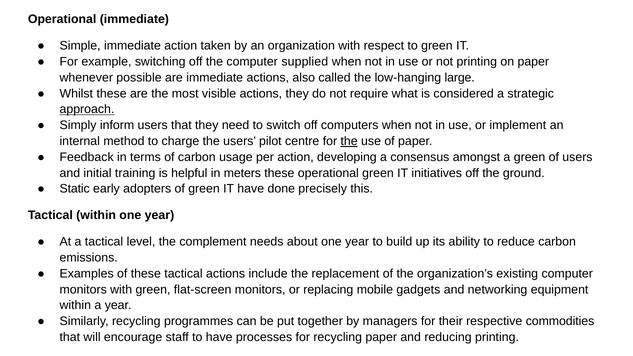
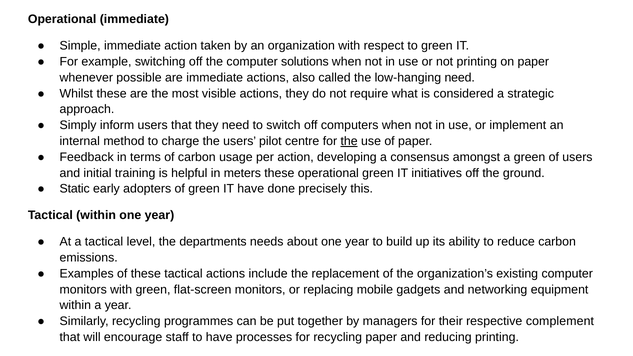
supplied: supplied -> solutions
low-hanging large: large -> need
approach underline: present -> none
complement: complement -> departments
commodities: commodities -> complement
